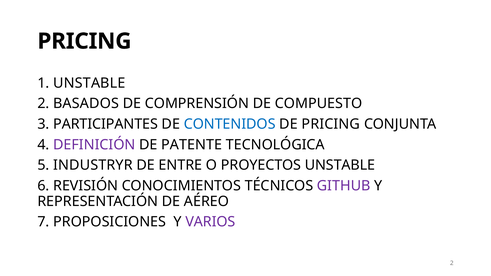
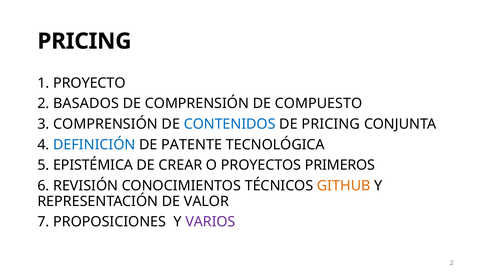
1 UNSTABLE: UNSTABLE -> PROYECTO
3 PARTICIPANTES: PARTICIPANTES -> COMPRENSIÓN
DEFINICIÓN colour: purple -> blue
INDUSTRYR: INDUSTRYR -> EPISTÉMICA
ENTRE: ENTRE -> CREAR
PROYECTOS UNSTABLE: UNSTABLE -> PRIMEROS
GITHUB colour: purple -> orange
AÉREO: AÉREO -> VALOR
